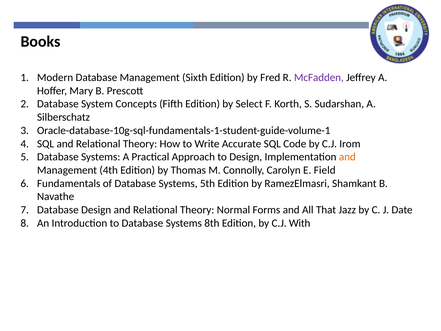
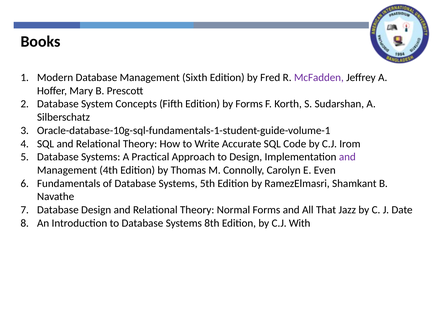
by Select: Select -> Forms
and at (347, 157) colour: orange -> purple
Field: Field -> Even
